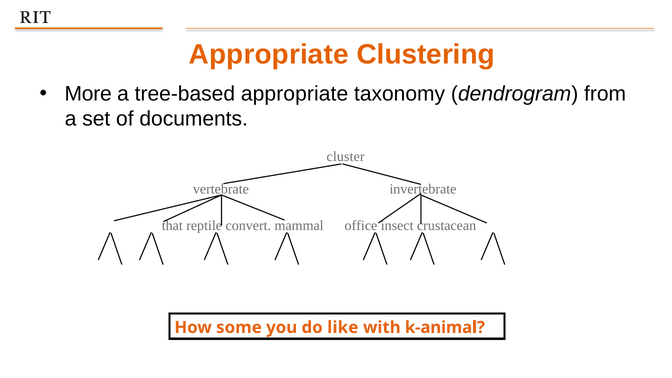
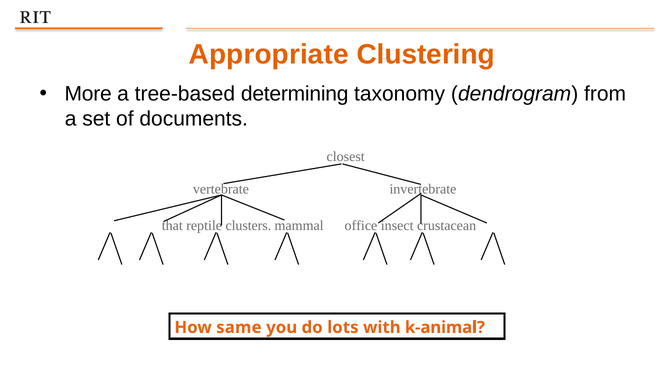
tree-based appropriate: appropriate -> determining
cluster: cluster -> closest
convert: convert -> clusters
some: some -> same
like: like -> lots
